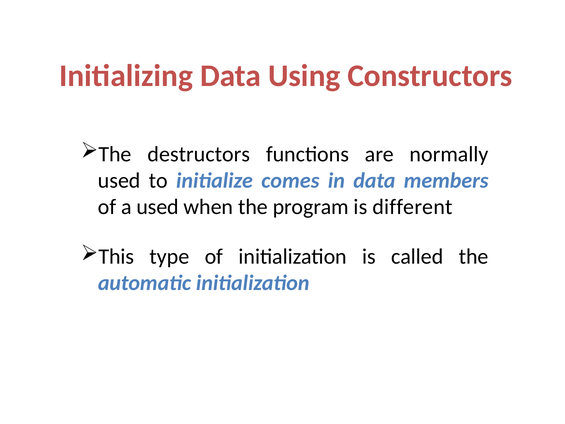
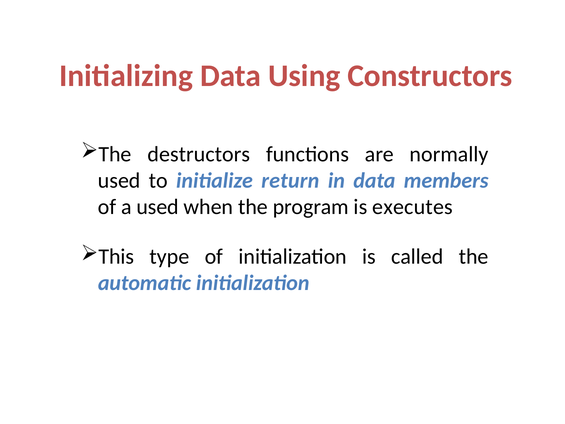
comes: comes -> return
different: different -> executes
